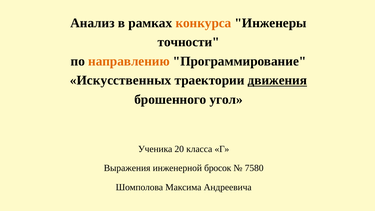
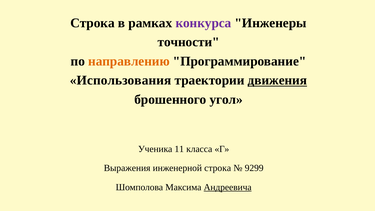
Анализ at (93, 23): Анализ -> Строка
конкурса colour: orange -> purple
Искусственных: Искусственных -> Использования
20: 20 -> 11
инженерной бросок: бросок -> строка
7580: 7580 -> 9299
Андреевича underline: none -> present
